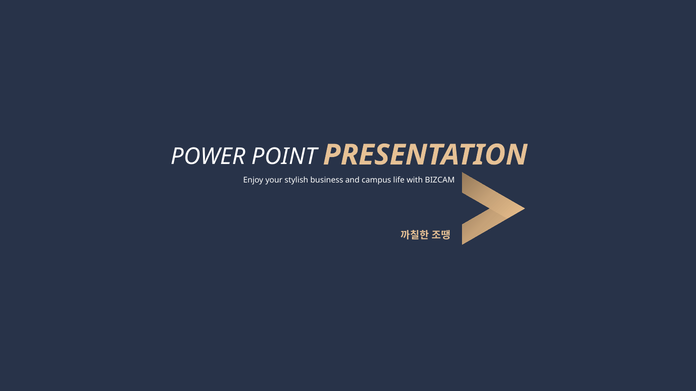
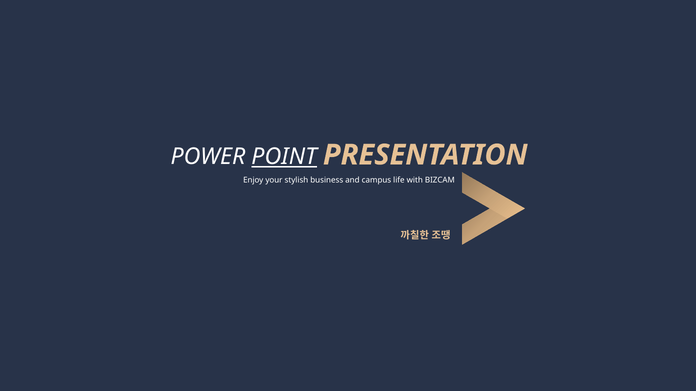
POINT underline: none -> present
